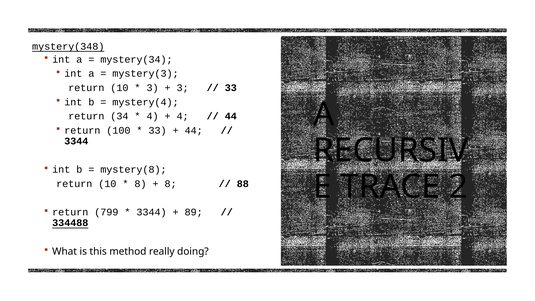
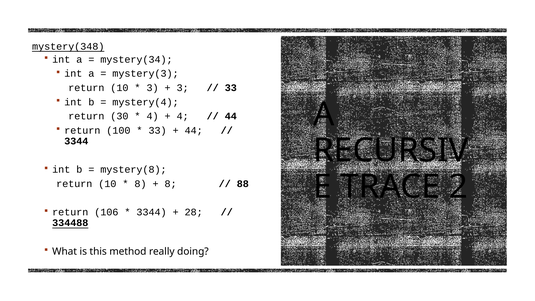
34: 34 -> 30
799: 799 -> 106
89: 89 -> 28
